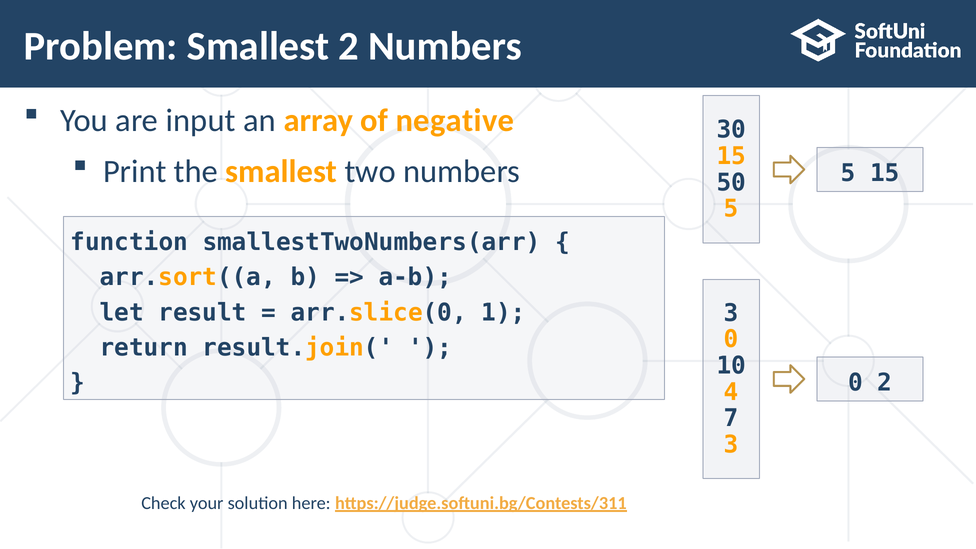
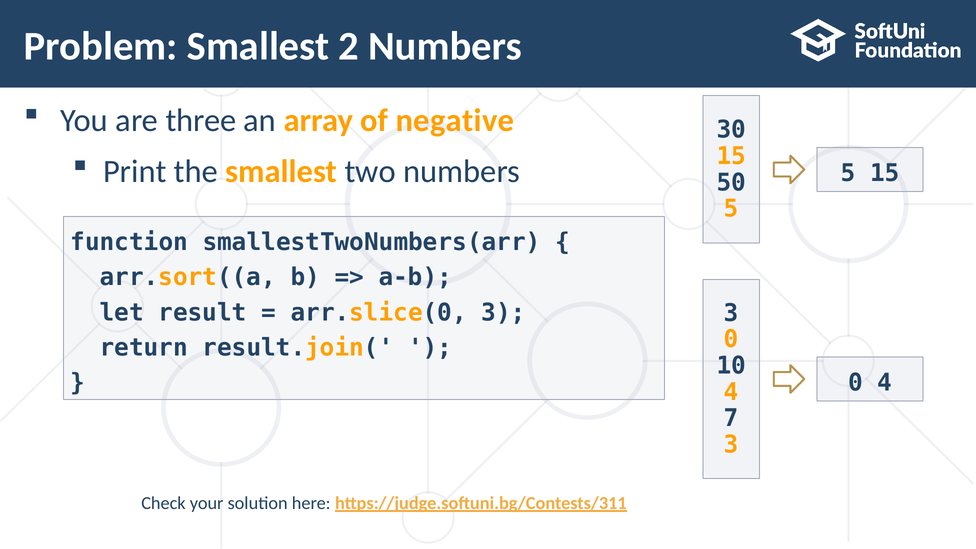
input: input -> three
arr.slice(0 1: 1 -> 3
0 2: 2 -> 4
